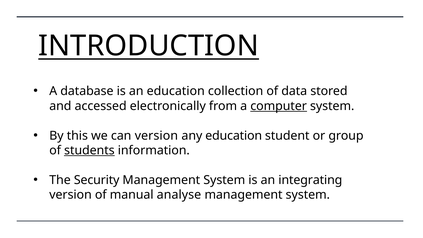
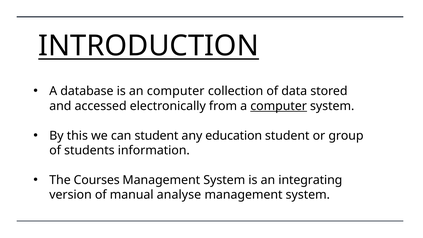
an education: education -> computer
can version: version -> student
students underline: present -> none
Security: Security -> Courses
